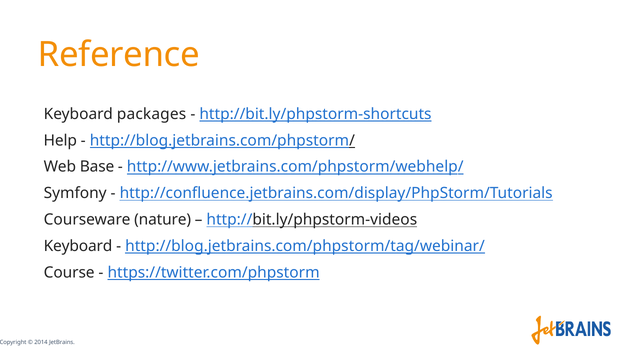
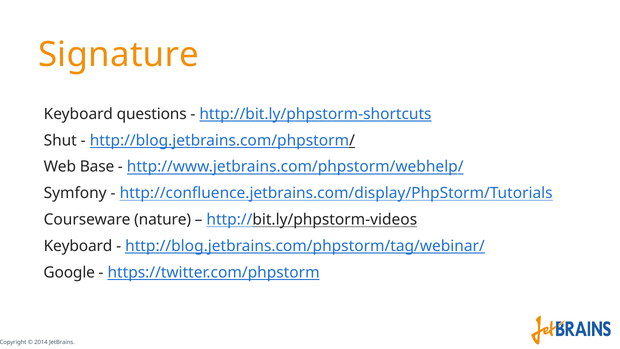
Reference: Reference -> Signature
packages: packages -> questions
Help: Help -> Shut
Course: Course -> Google
